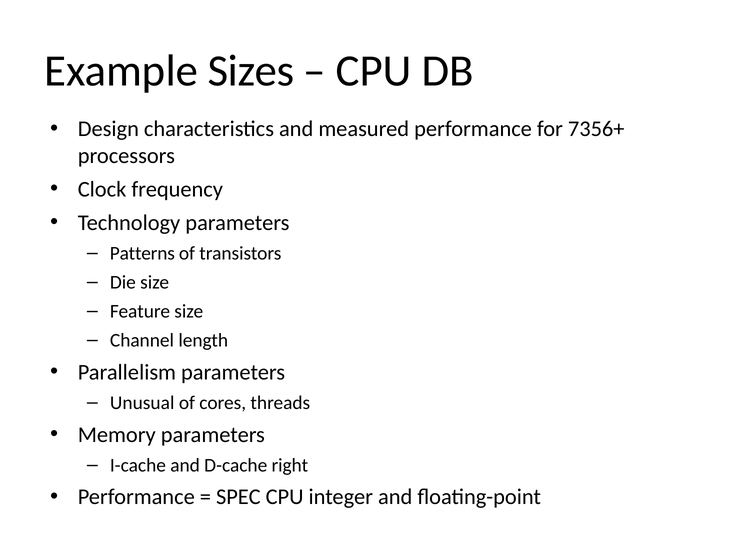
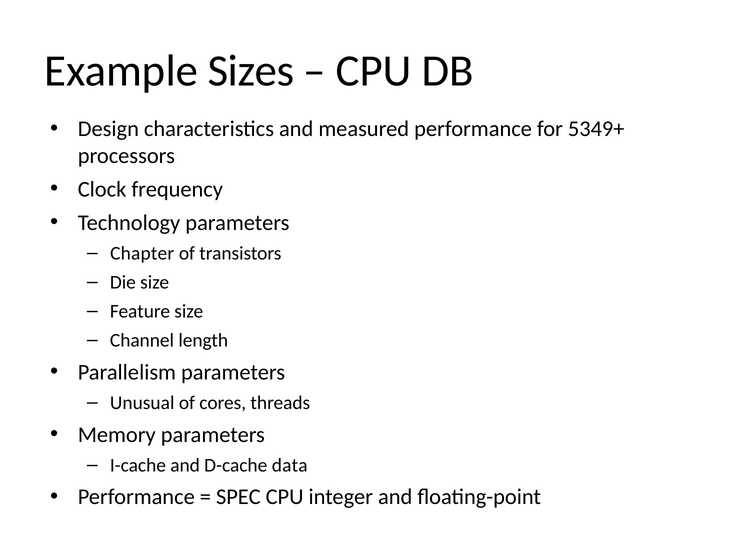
7356+: 7356+ -> 5349+
Patterns: Patterns -> Chapter
right: right -> data
